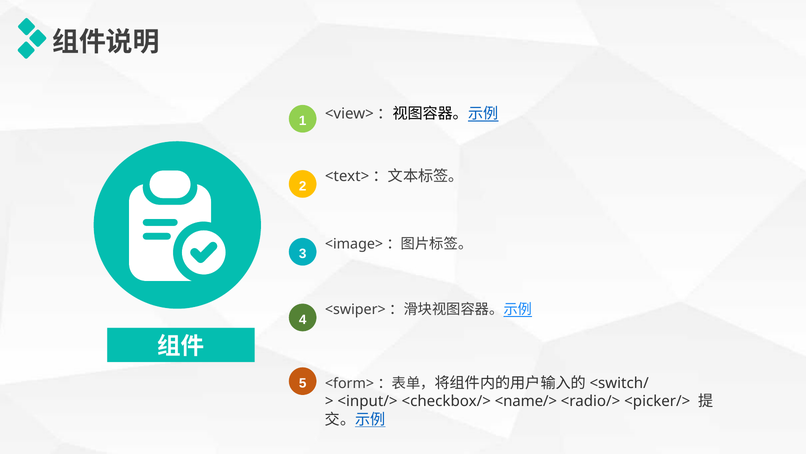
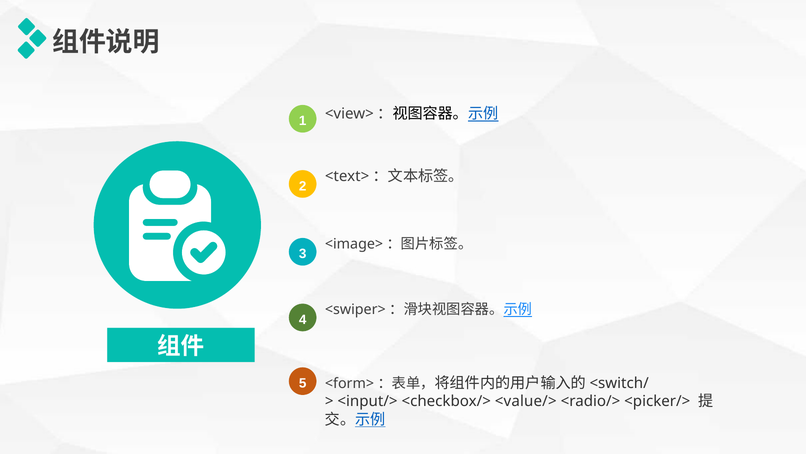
<name/>: <name/> -> <value/>
